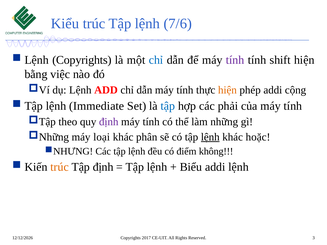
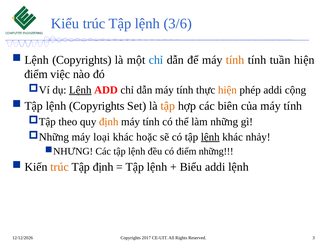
7/6: 7/6 -> 3/6
tính at (235, 60) colour: purple -> orange
shift: shift -> tuần
bằng at (36, 74): bằng -> điểm
Lệnh at (80, 90) underline: none -> present
Tập lệnh Immediate: Immediate -> Copyrights
tập at (168, 106) colour: blue -> orange
phải: phải -> biên
định at (109, 122) colour: purple -> orange
phân: phân -> hoặc
hoặc: hoặc -> nhảy
điểm không: không -> những
